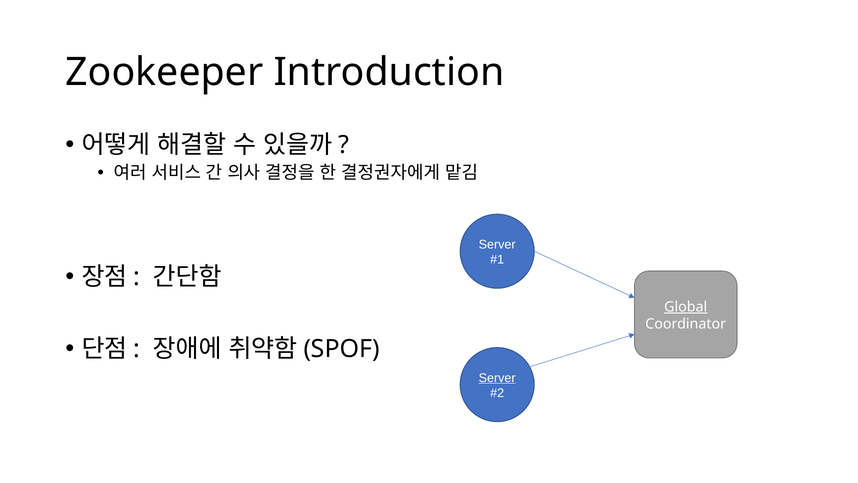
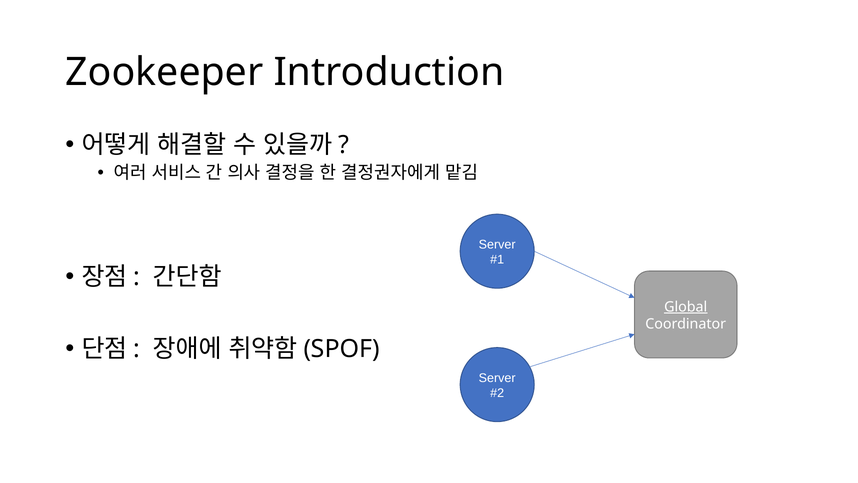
Server at (497, 378) underline: present -> none
